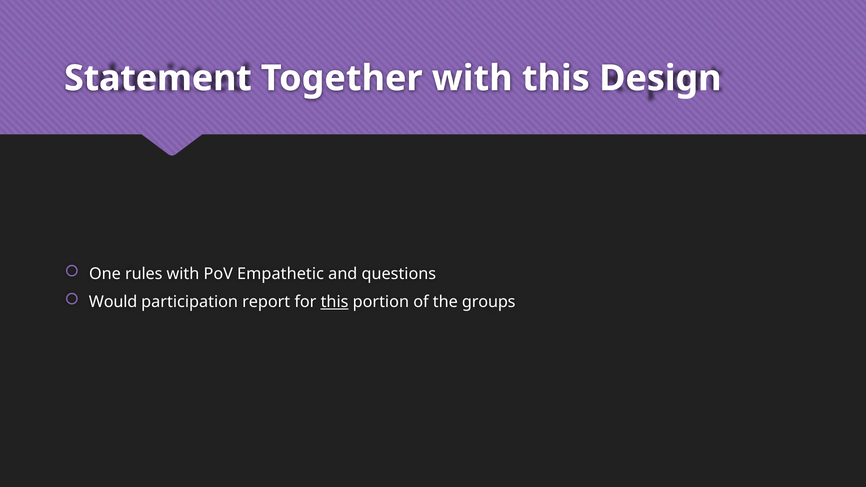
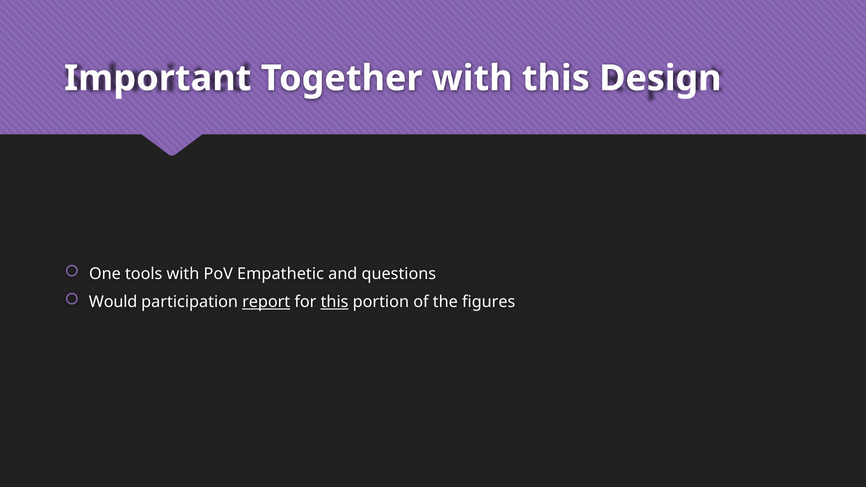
Statement: Statement -> Important
rules: rules -> tools
report underline: none -> present
groups: groups -> figures
